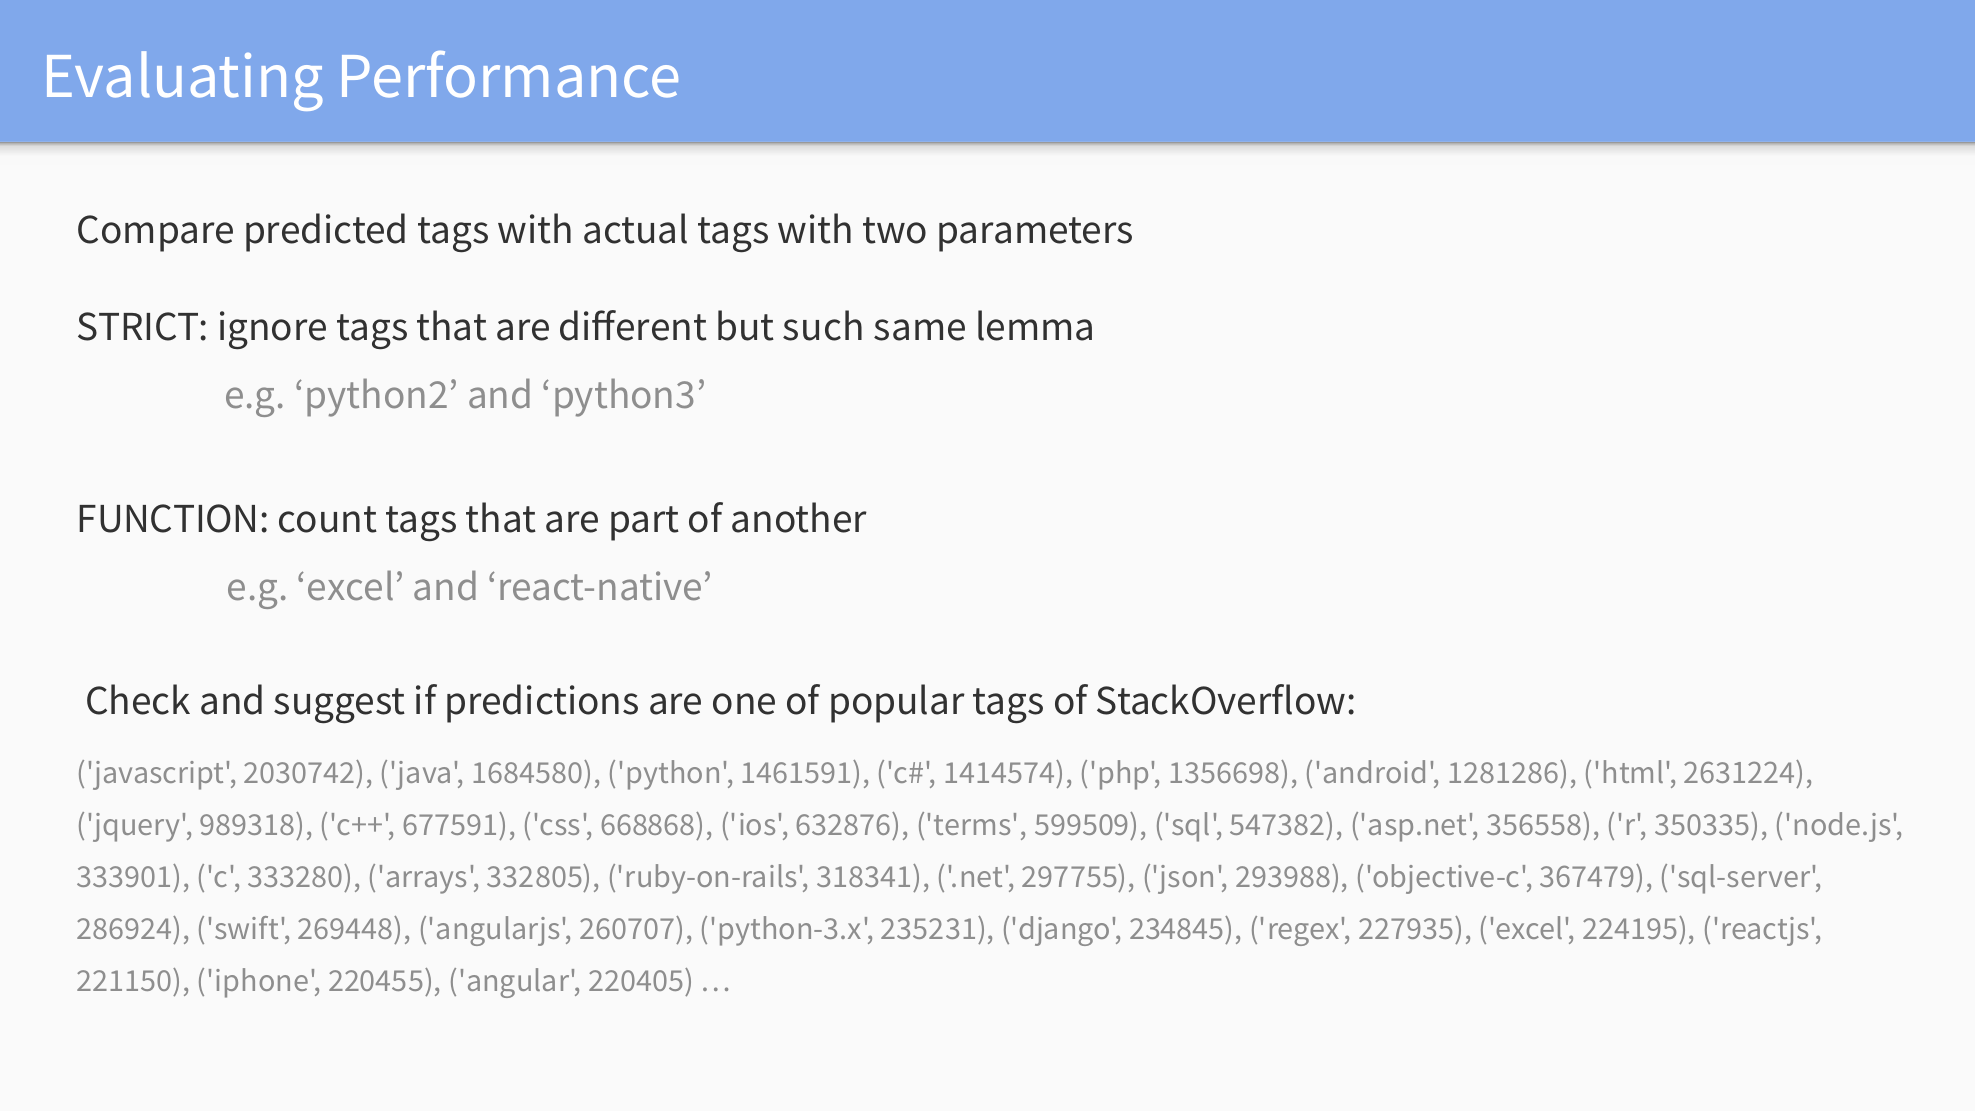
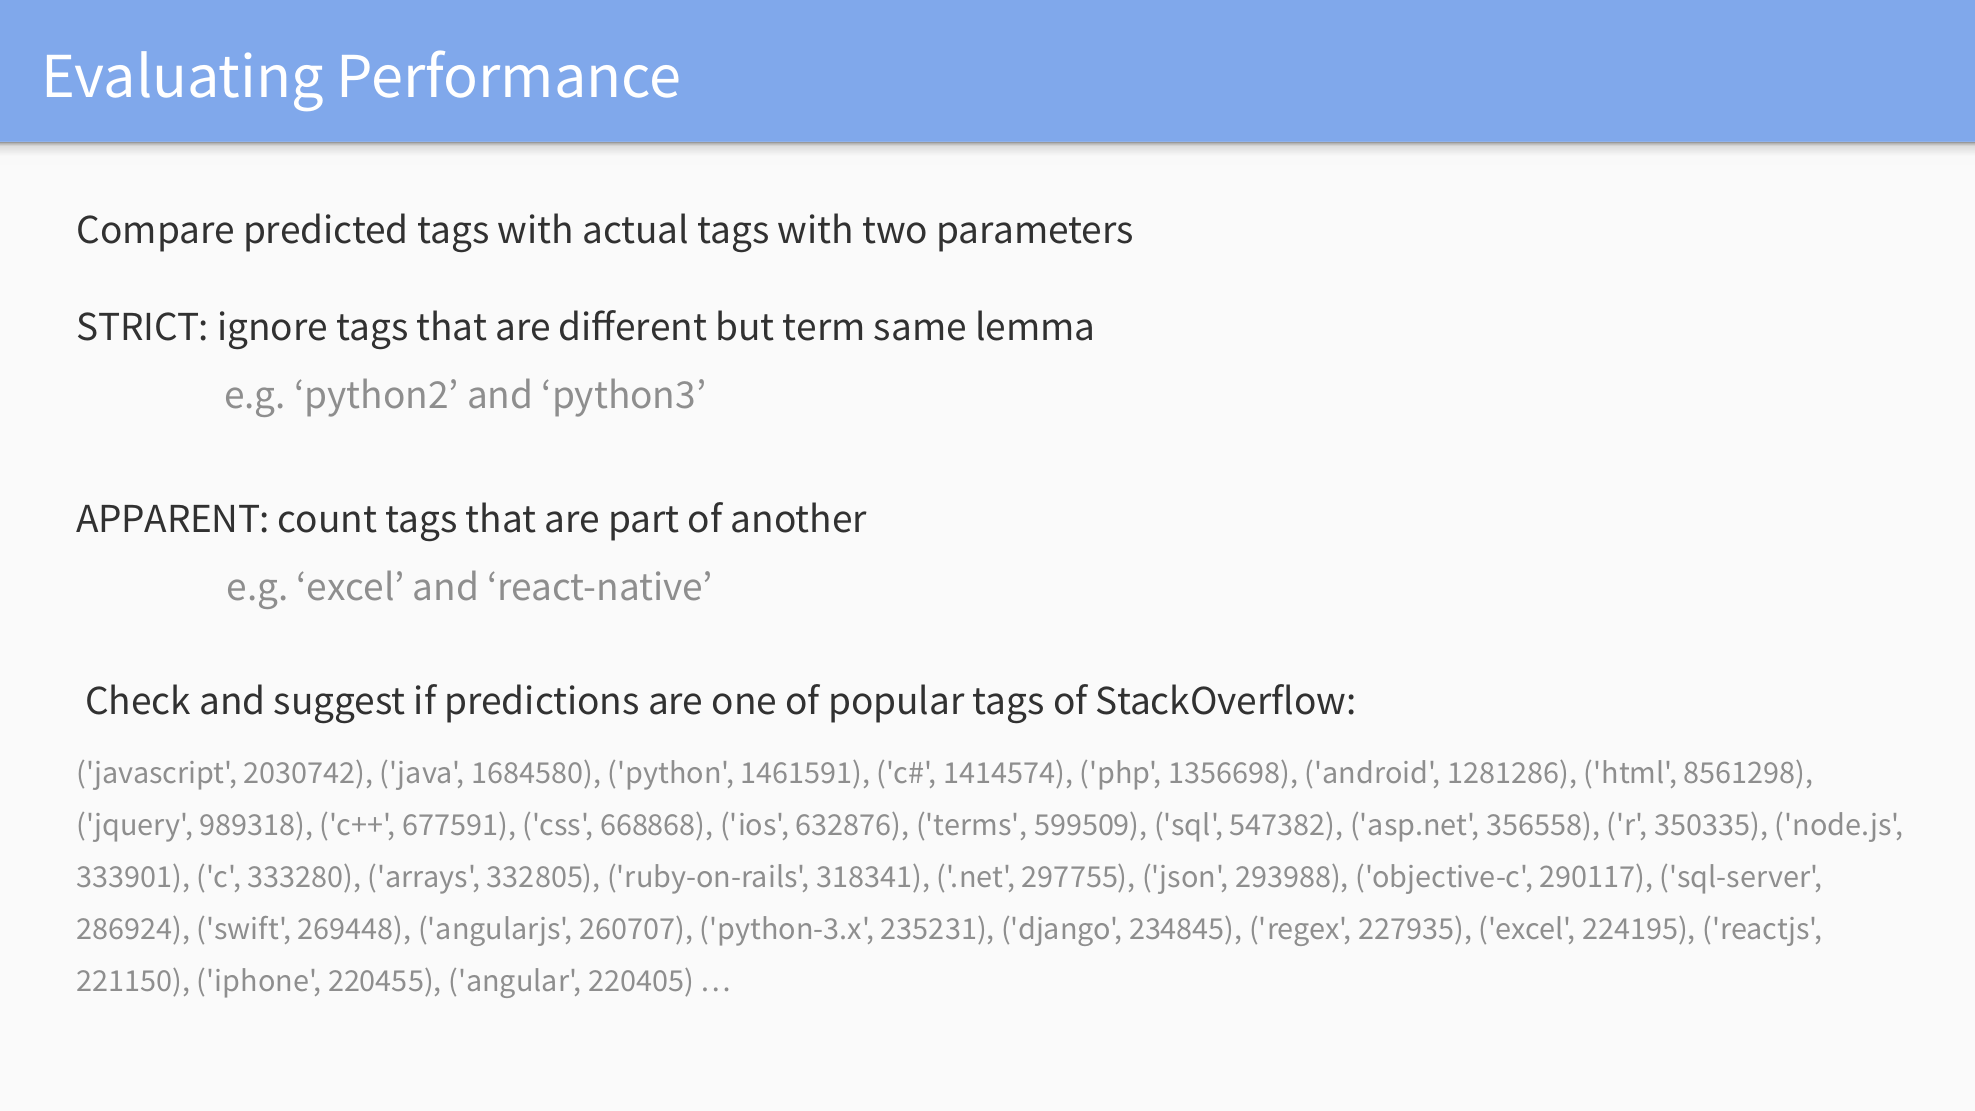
such: such -> term
FUNCTION: FUNCTION -> APPARENT
2631224: 2631224 -> 8561298
367479: 367479 -> 290117
